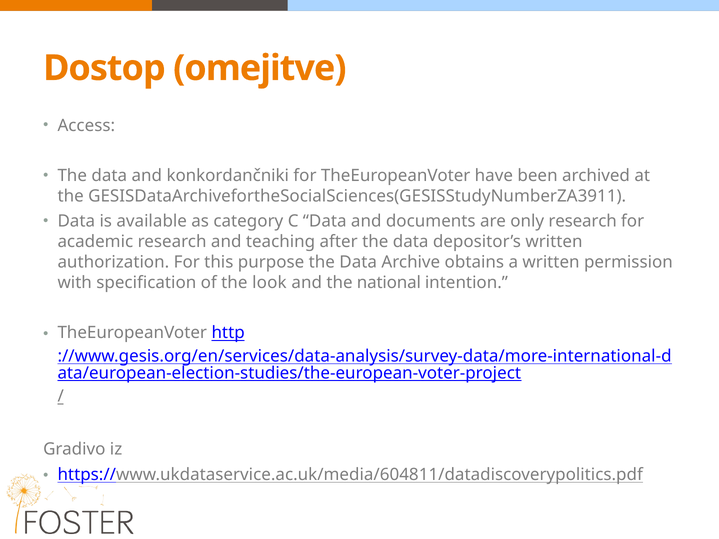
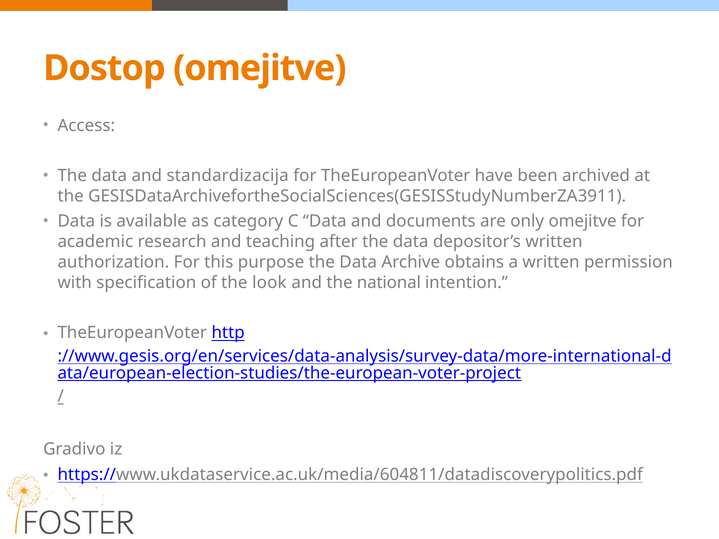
konkordančniki: konkordančniki -> standardizacija
only research: research -> omejitve
